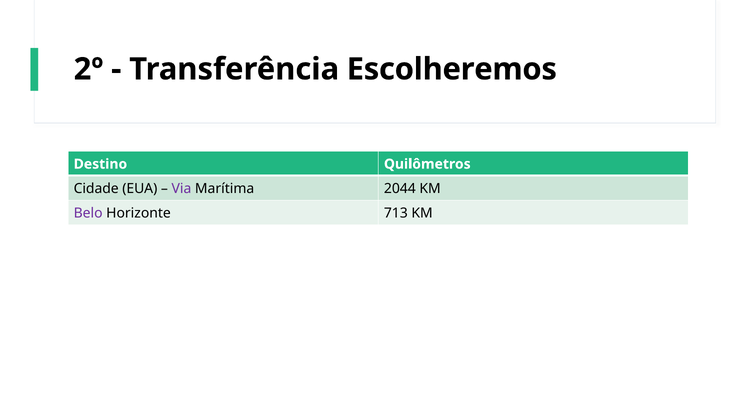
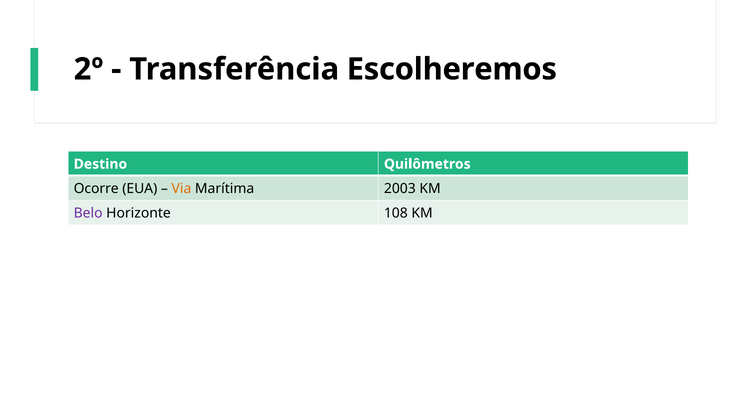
Cidade: Cidade -> Ocorre
Via colour: purple -> orange
2044: 2044 -> 2003
713: 713 -> 108
